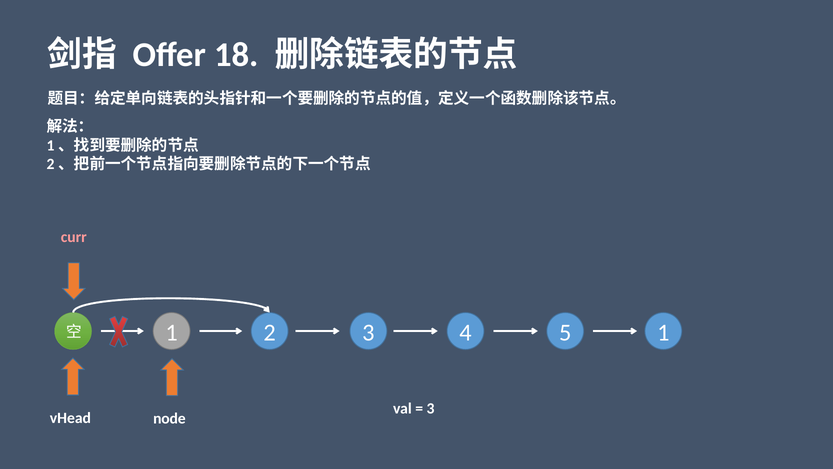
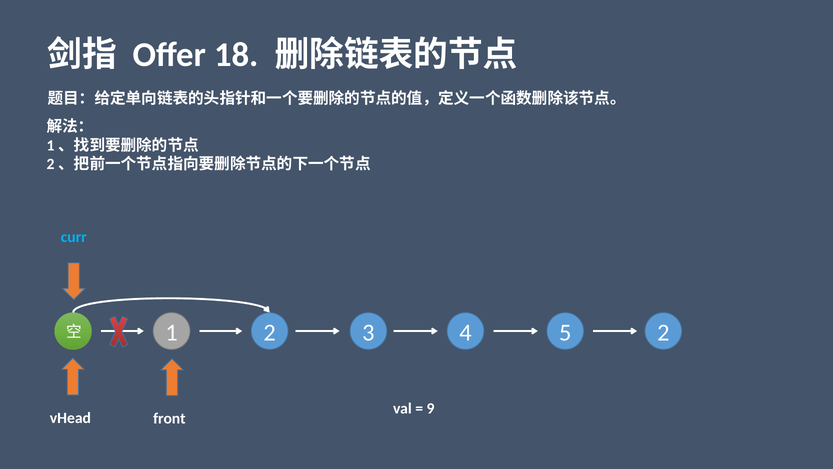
curr colour: pink -> light blue
5 1: 1 -> 2
3 at (431, 408): 3 -> 9
node: node -> front
